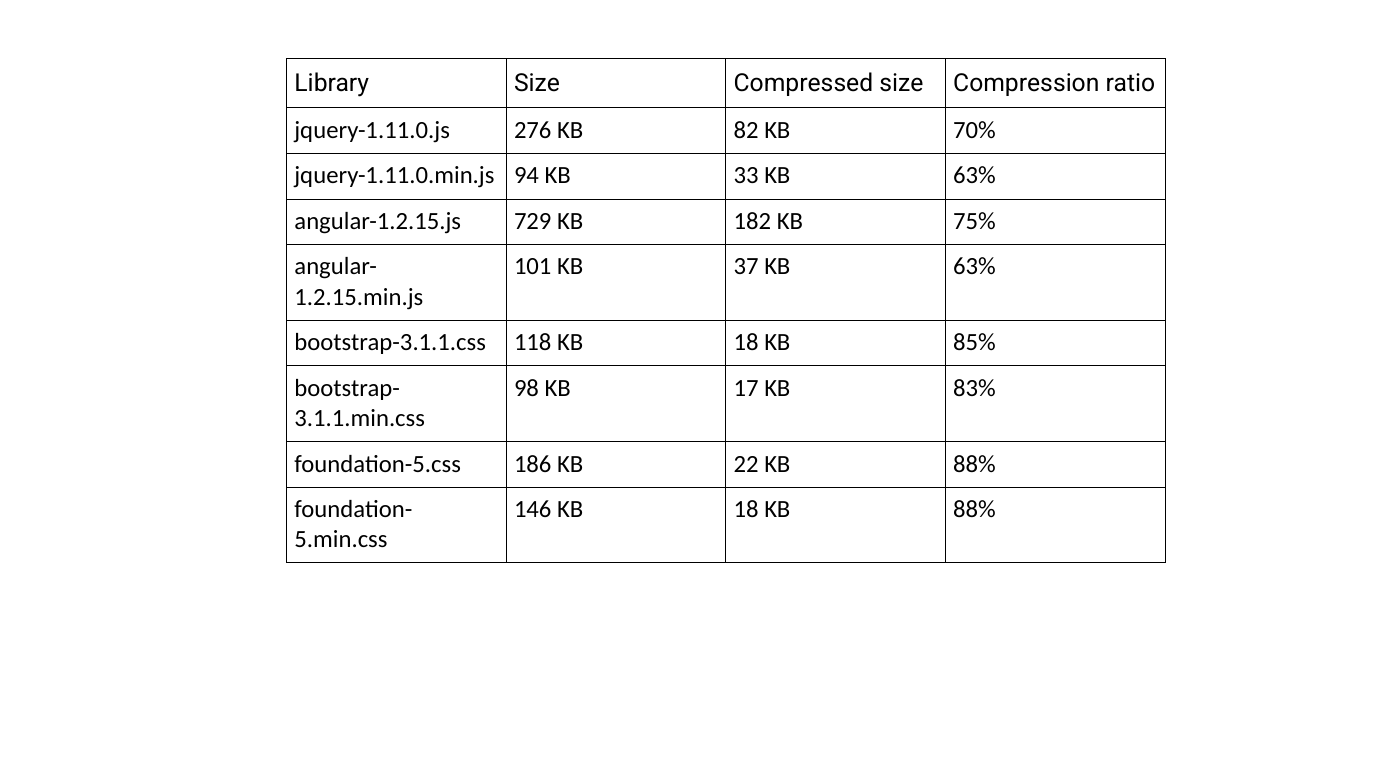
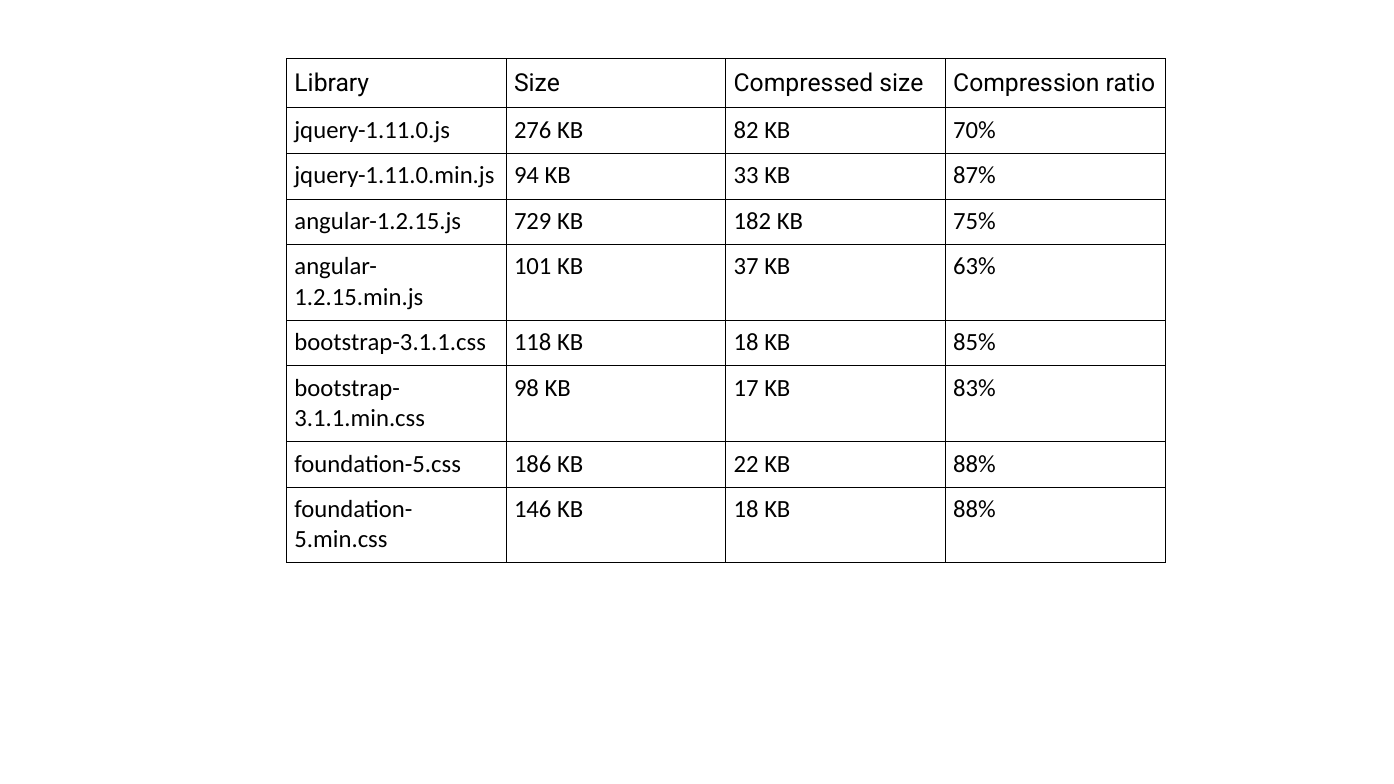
33 KB 63%: 63% -> 87%
